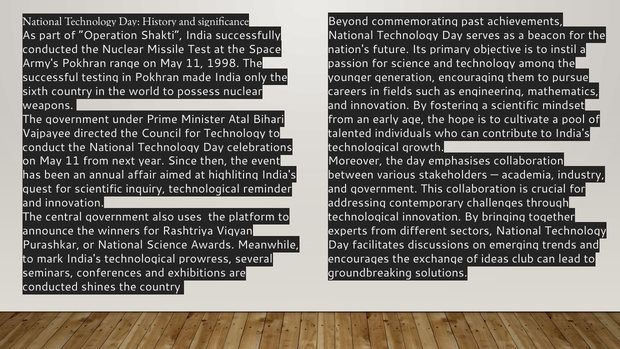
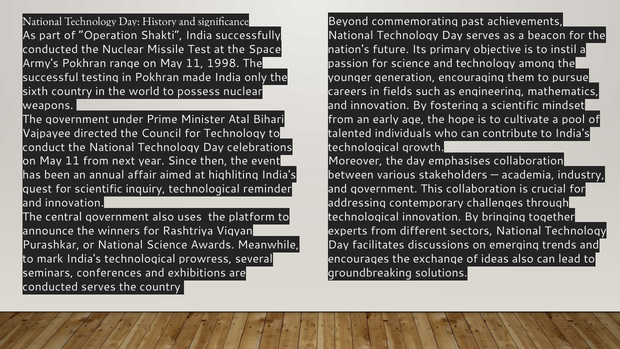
ideas club: club -> also
conducted shines: shines -> serves
